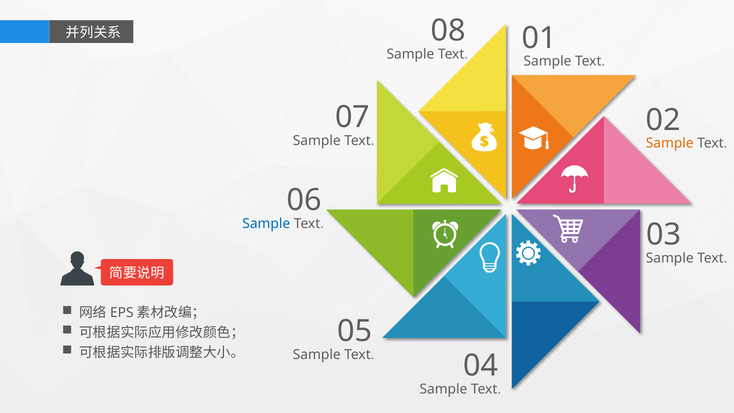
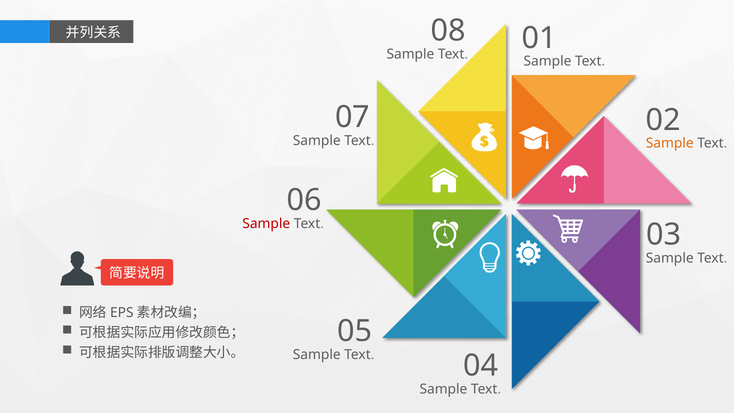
Sample at (266, 224) colour: blue -> red
